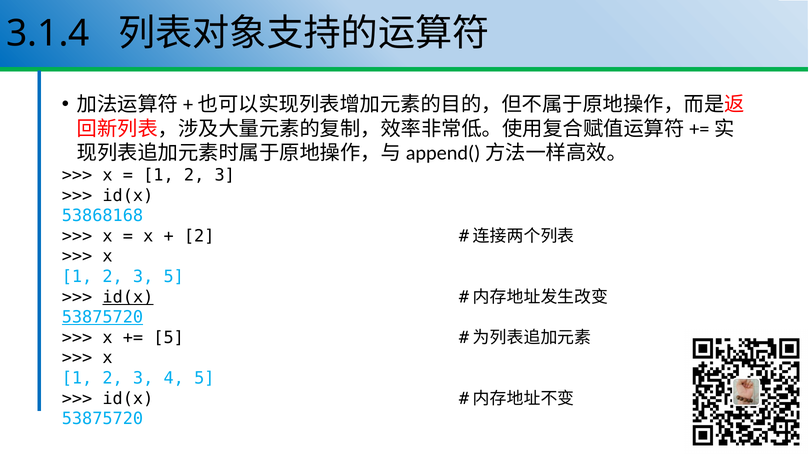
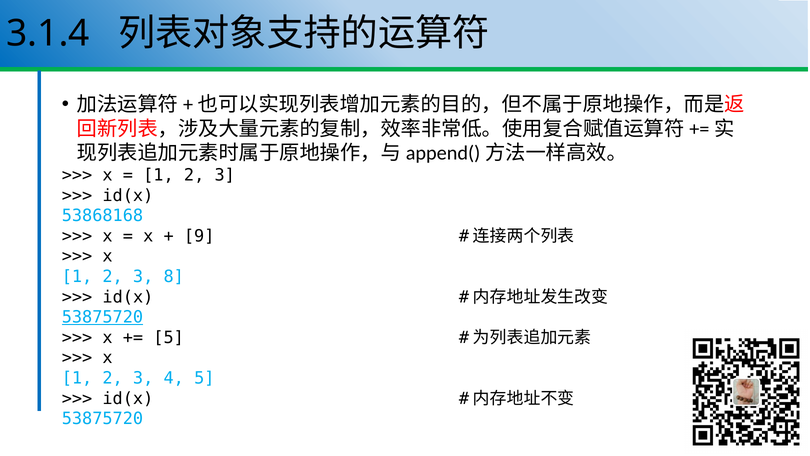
2 at (199, 236): 2 -> 9
3 5: 5 -> 8
id(x at (128, 297) underline: present -> none
